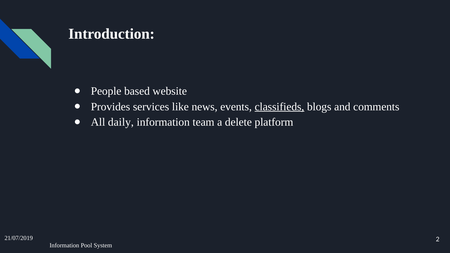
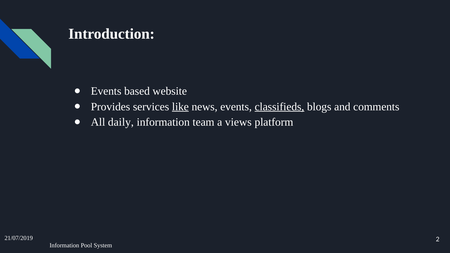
People at (106, 91): People -> Events
like underline: none -> present
delete: delete -> views
